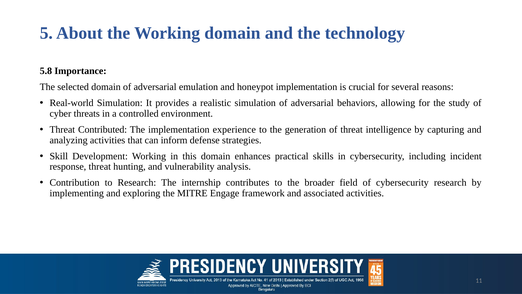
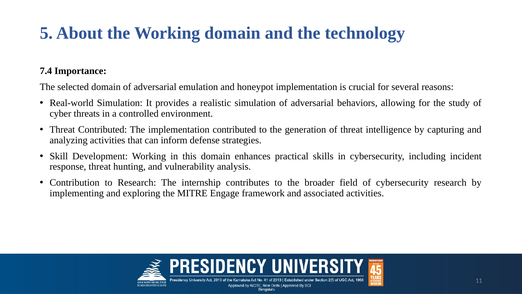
5.8: 5.8 -> 7.4
implementation experience: experience -> contributed
